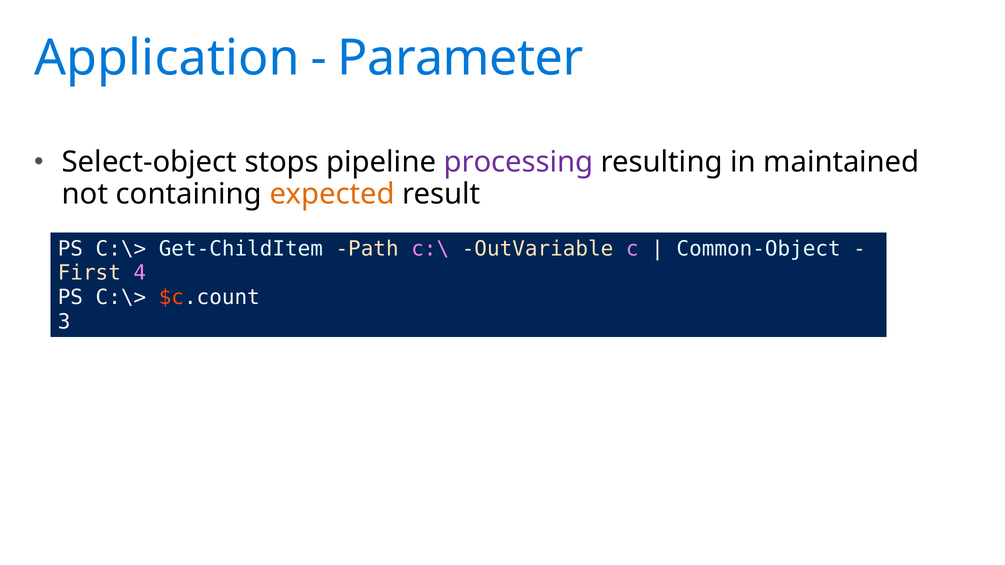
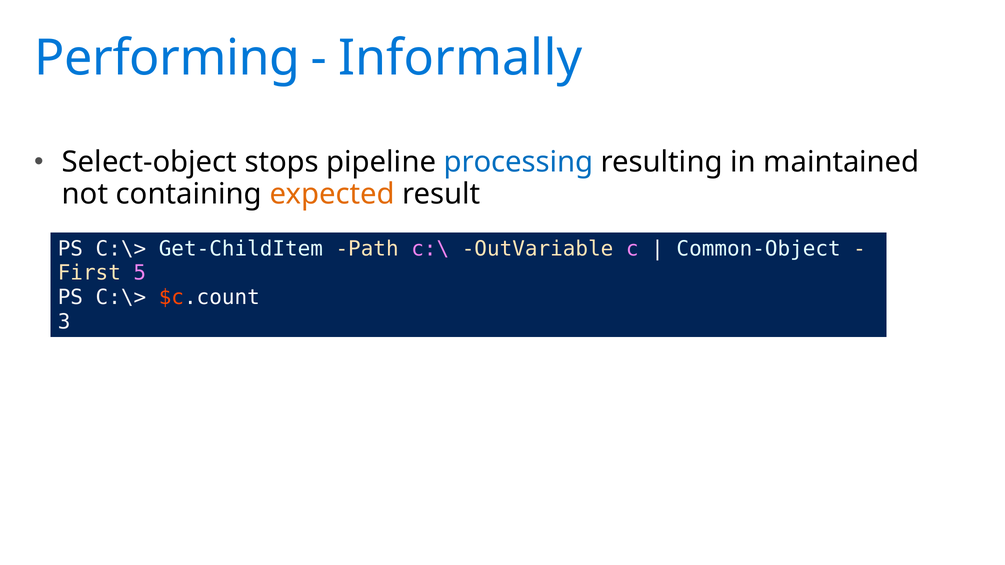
Application: Application -> Performing
Parameter: Parameter -> Informally
processing colour: purple -> blue
4: 4 -> 5
